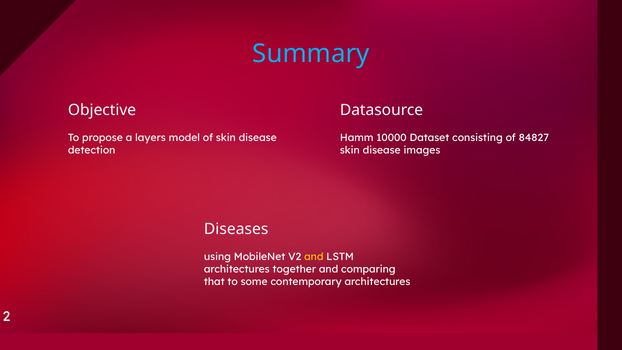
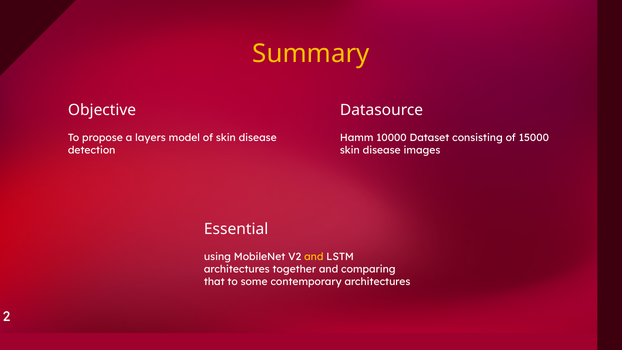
Summary colour: light blue -> yellow
84827: 84827 -> 15000
Diseases: Diseases -> Essential
